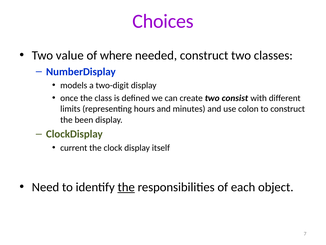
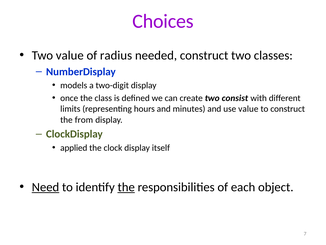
where: where -> radius
use colon: colon -> value
been: been -> from
current: current -> applied
Need underline: none -> present
